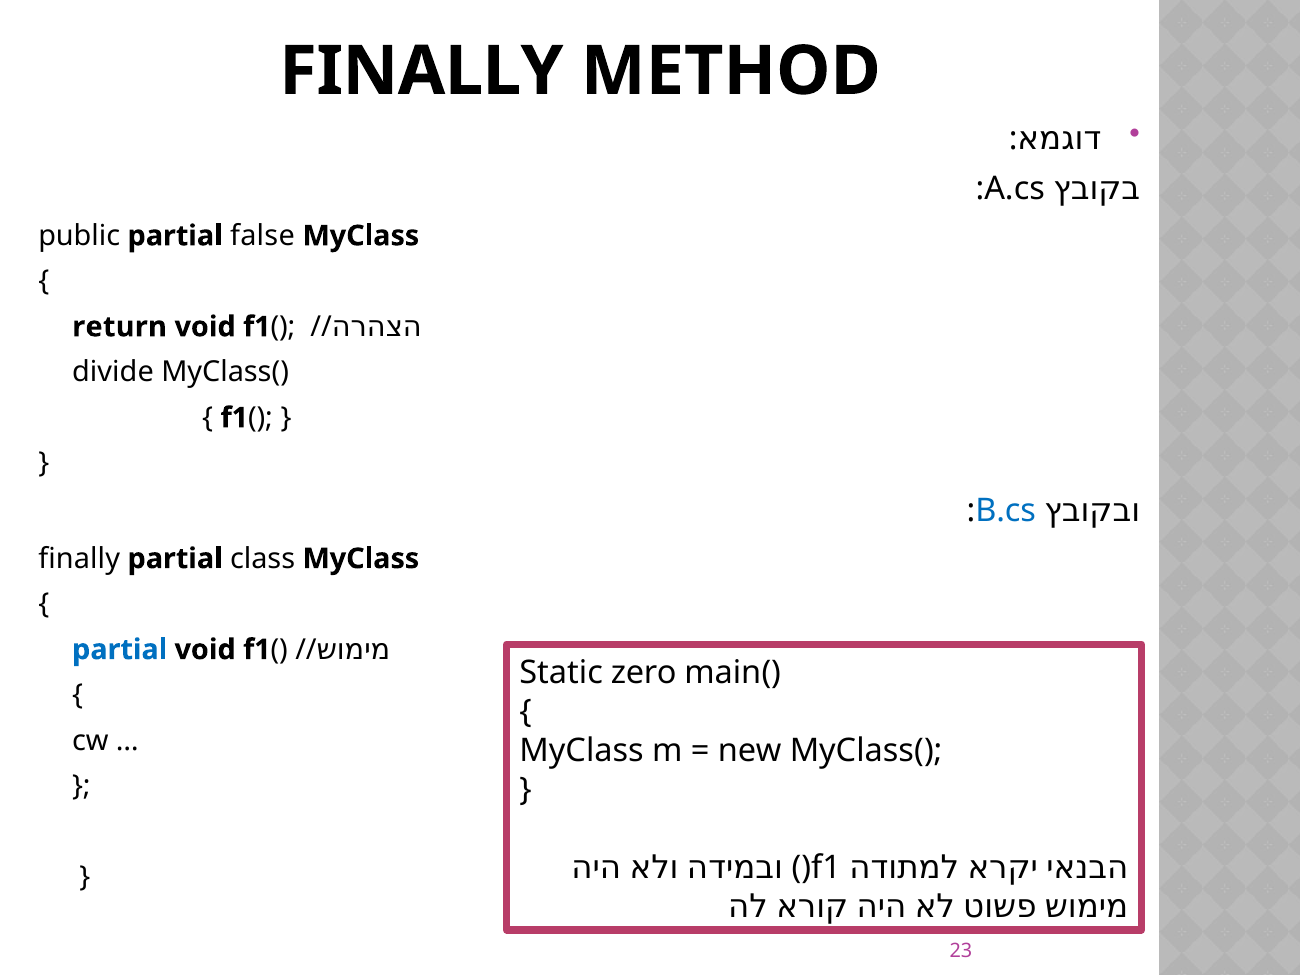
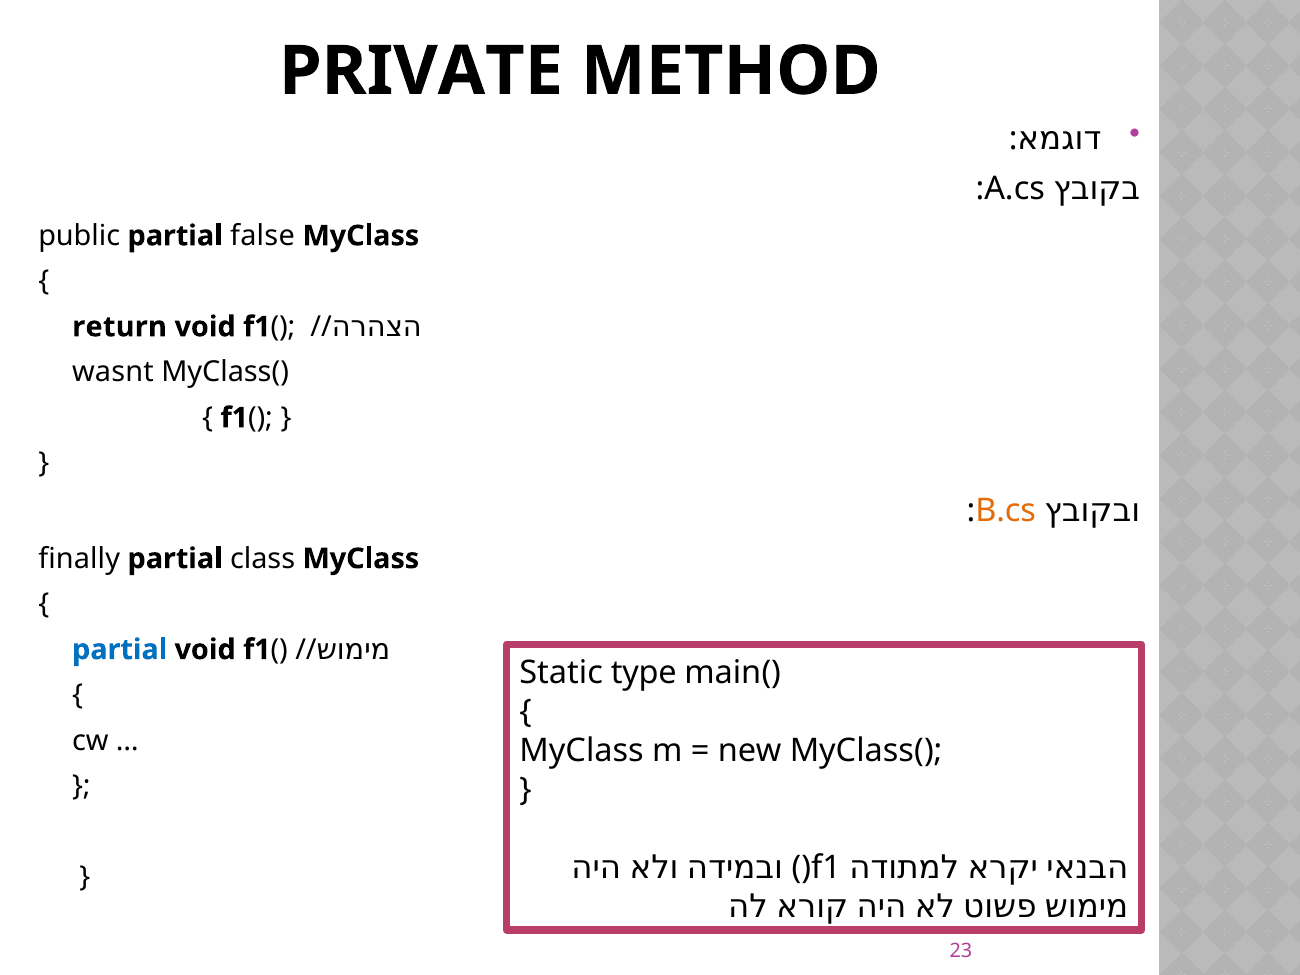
FINALLY at (421, 71): FINALLY -> PRIVATE
divide: divide -> wasnt
B.cs colour: blue -> orange
zero: zero -> type
